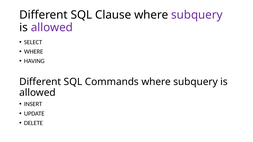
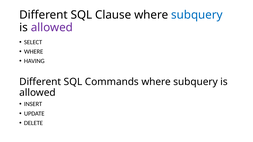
subquery at (197, 15) colour: purple -> blue
